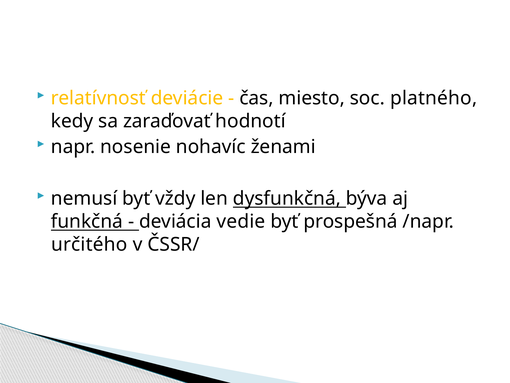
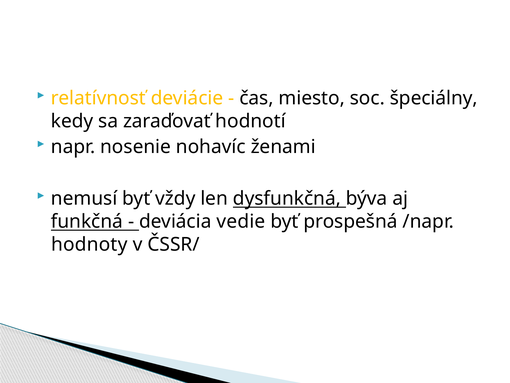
platného: platného -> špeciálny
určitého: určitého -> hodnoty
